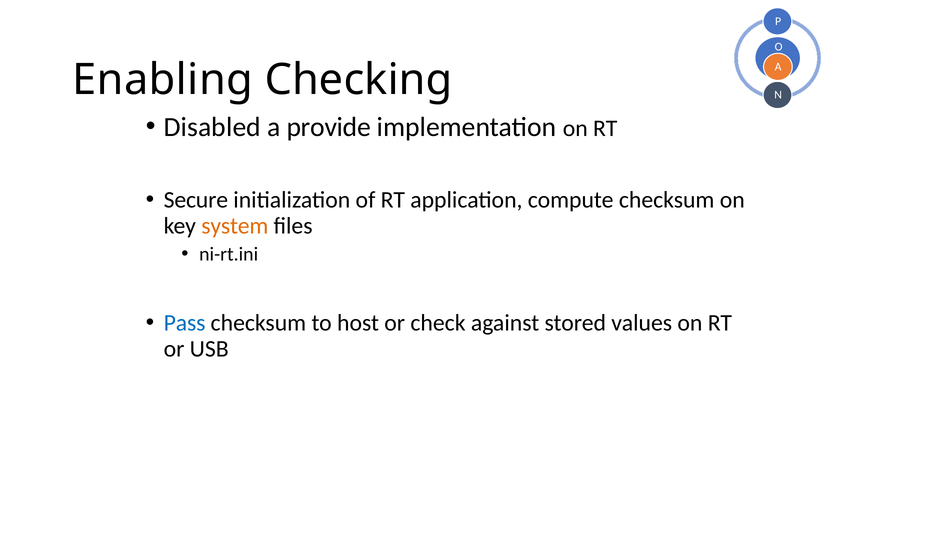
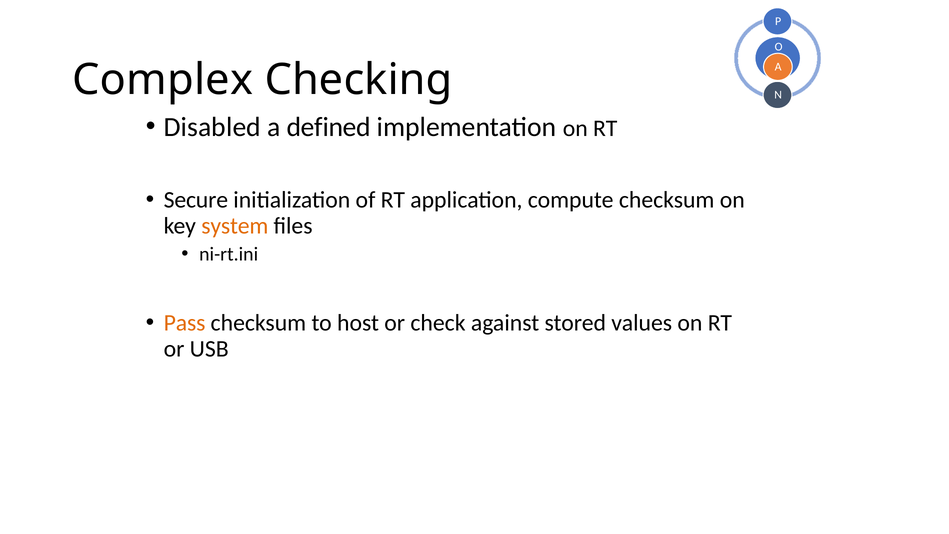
Enabling: Enabling -> Complex
provide: provide -> defined
Pass colour: blue -> orange
